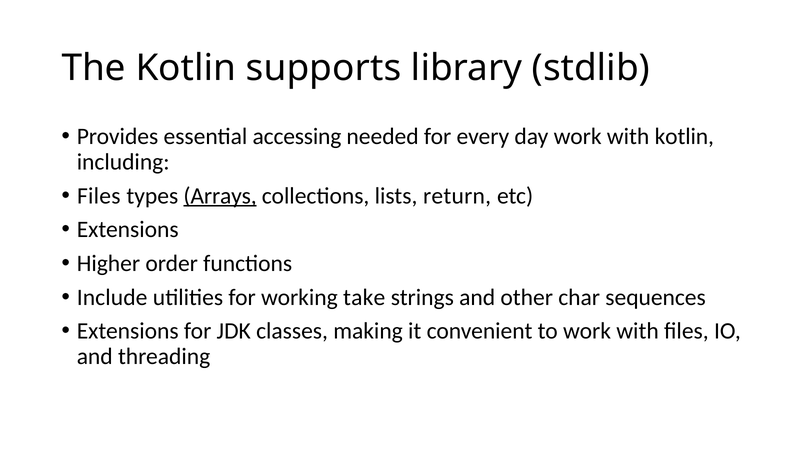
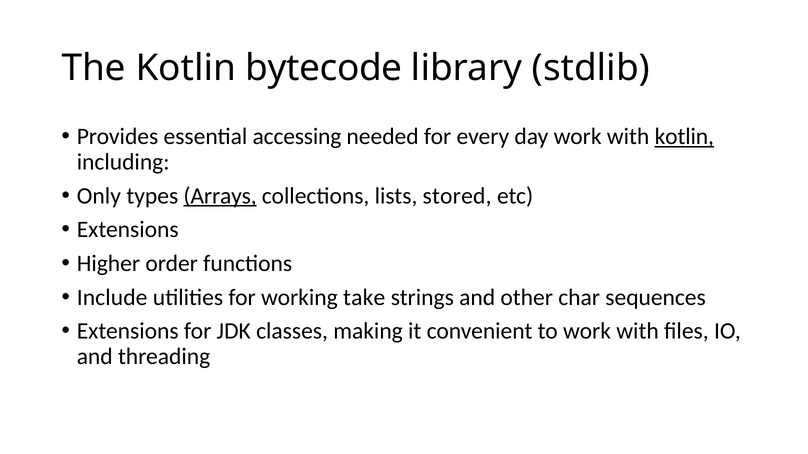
supports: supports -> bytecode
kotlin at (684, 137) underline: none -> present
Files at (99, 196): Files -> Only
return: return -> stored
